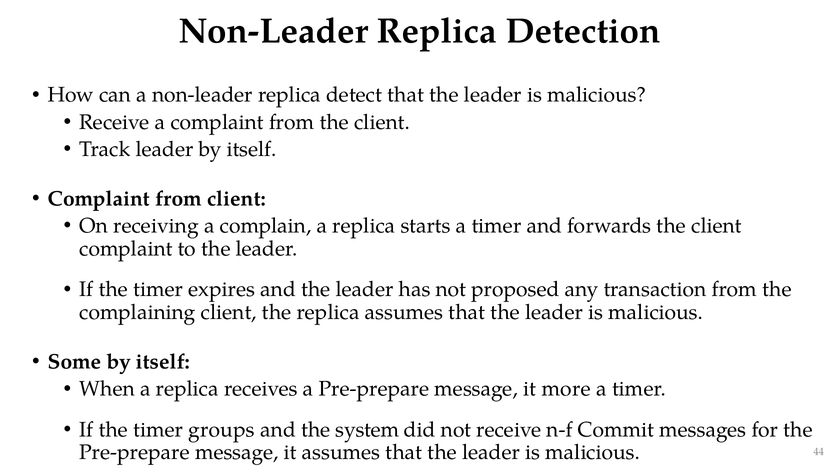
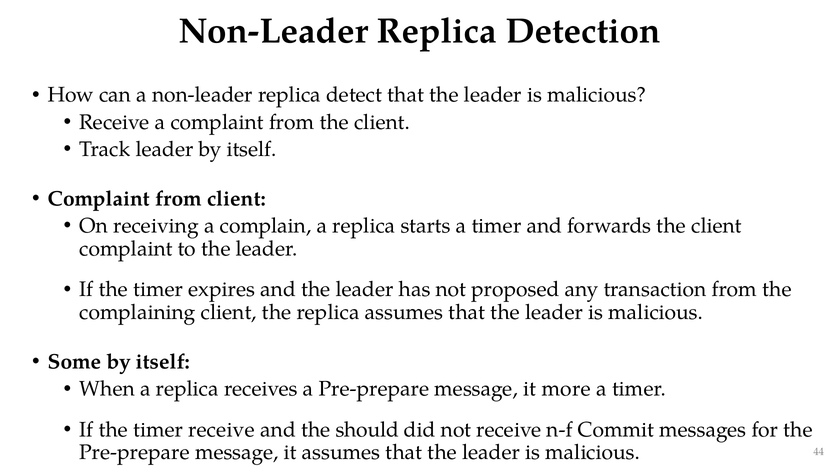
timer groups: groups -> receive
system: system -> should
